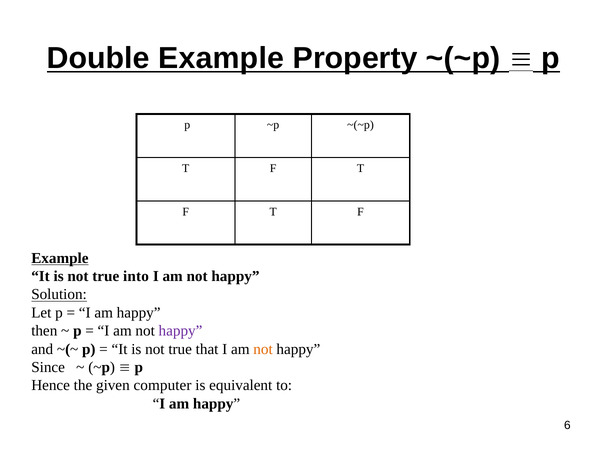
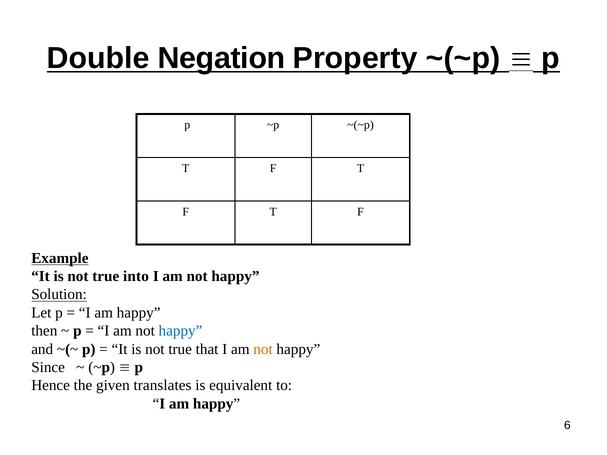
Double Example: Example -> Negation
happy at (181, 331) colour: purple -> blue
computer: computer -> translates
